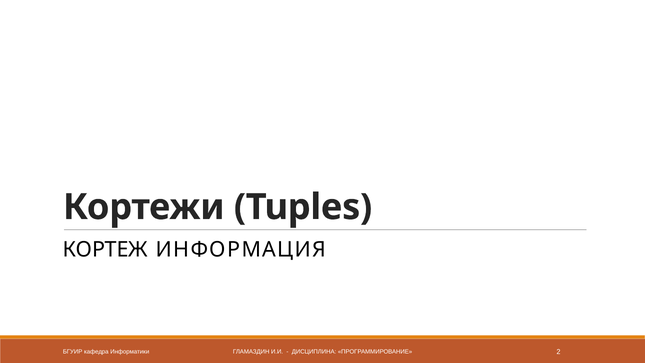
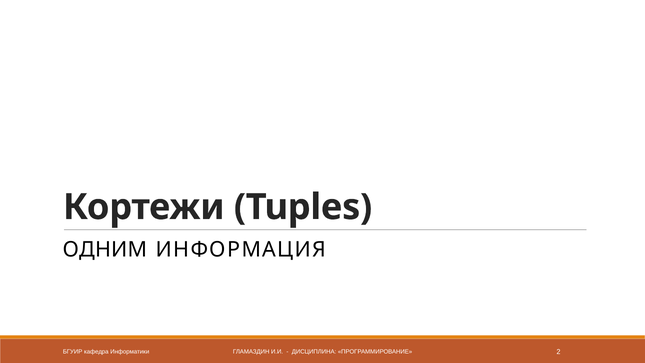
КОРТЕЖ: КОРТЕЖ -> ОДНИМ
